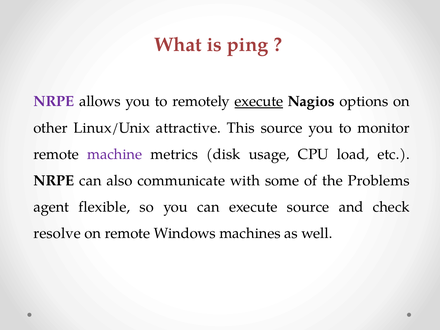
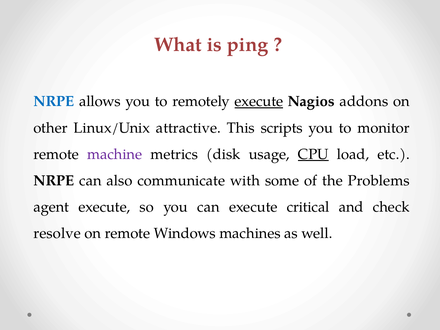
NRPE at (54, 101) colour: purple -> blue
options: options -> addons
This source: source -> scripts
CPU underline: none -> present
agent flexible: flexible -> execute
execute source: source -> critical
